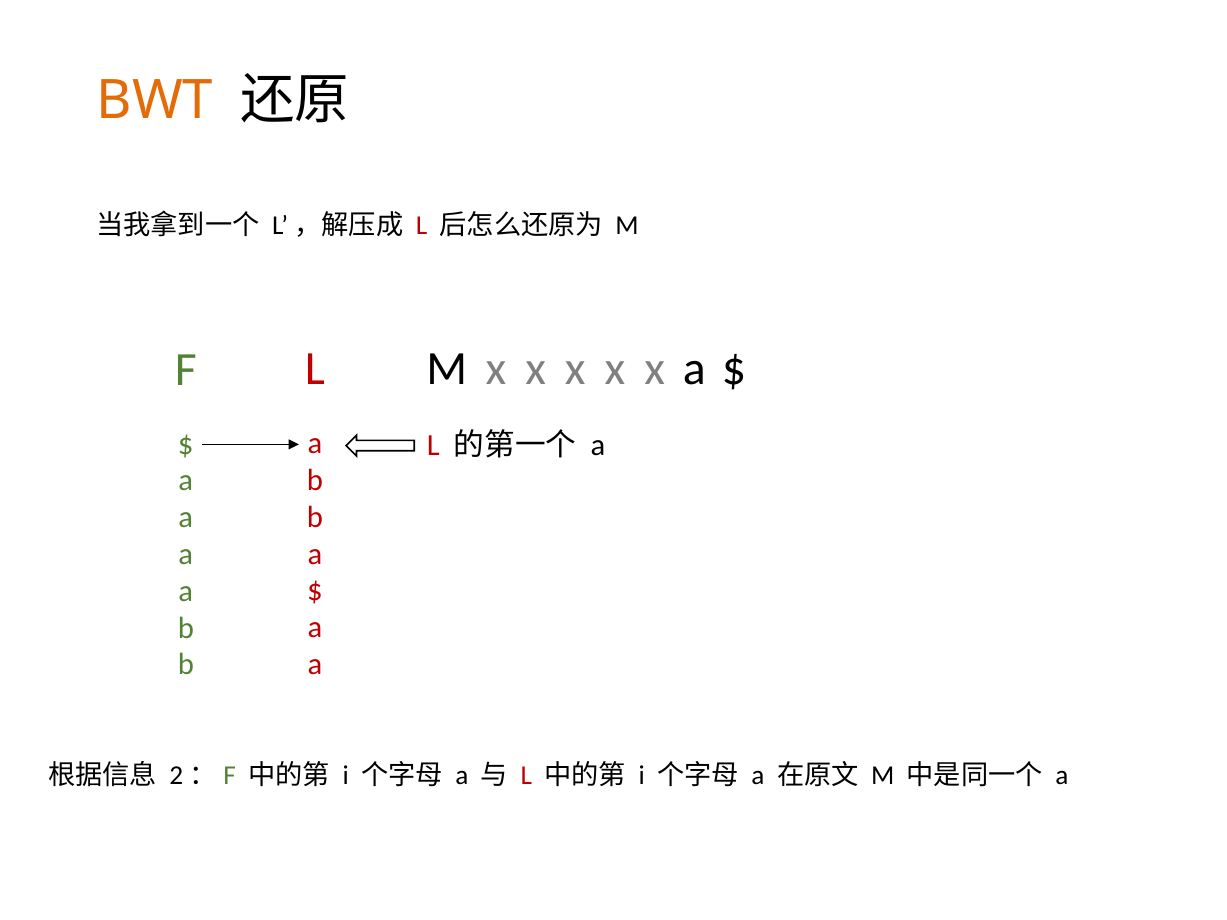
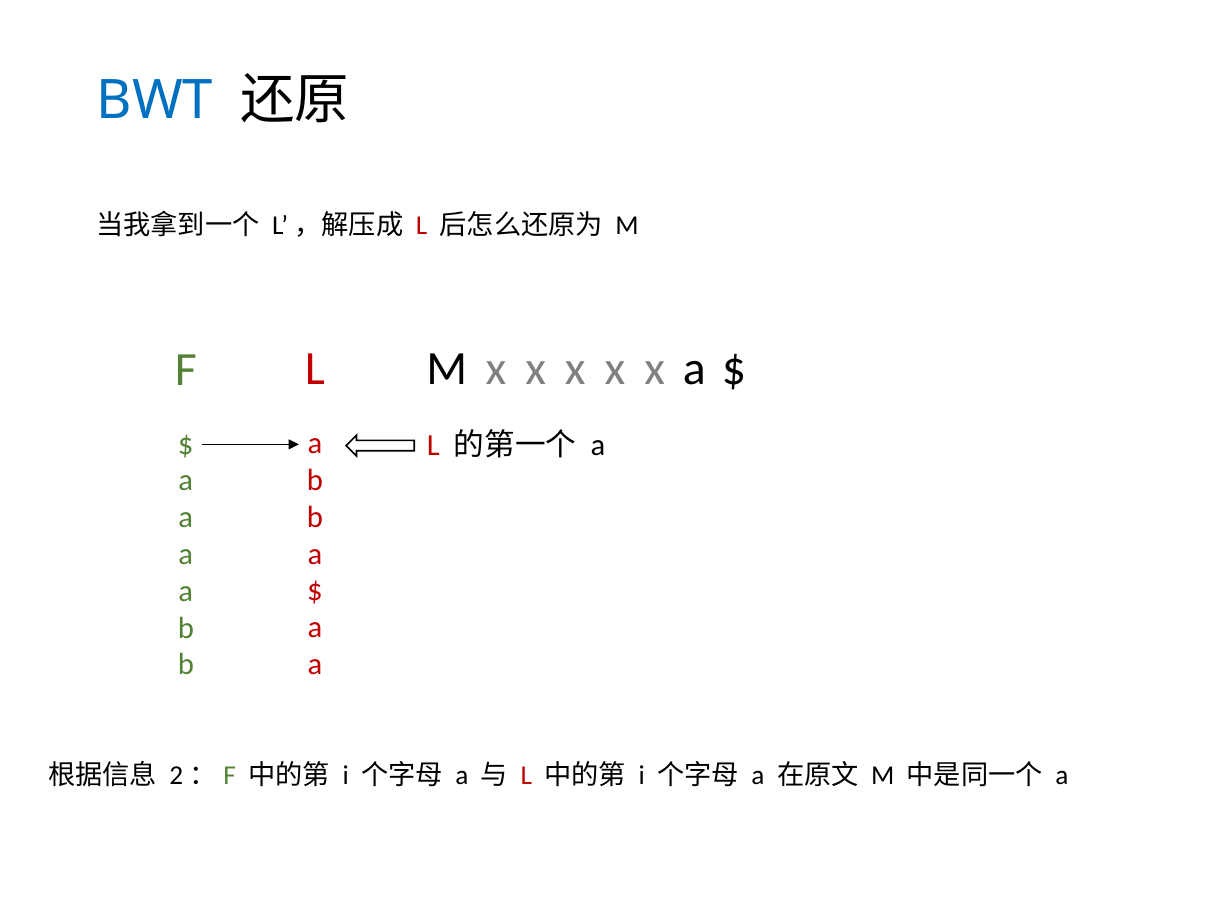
BWT colour: orange -> blue
